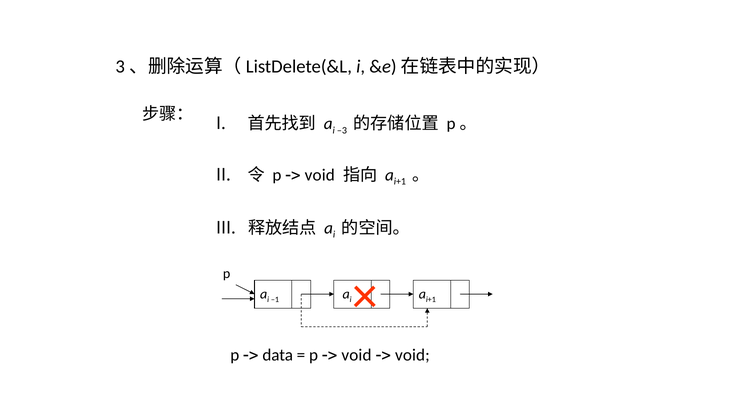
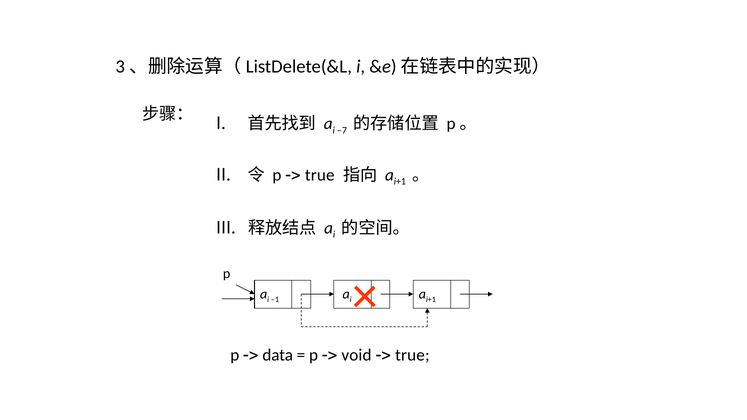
–3: –3 -> –7
void at (320, 175): void -> true
void at (412, 355): void -> true
